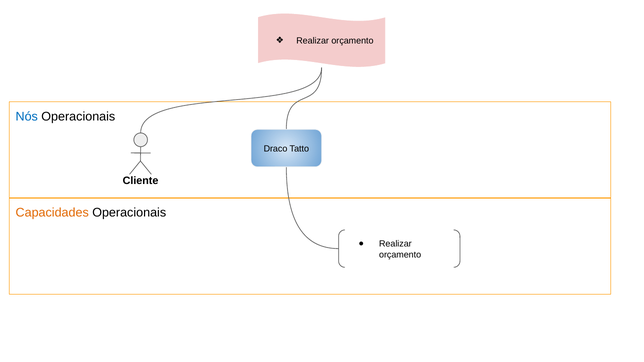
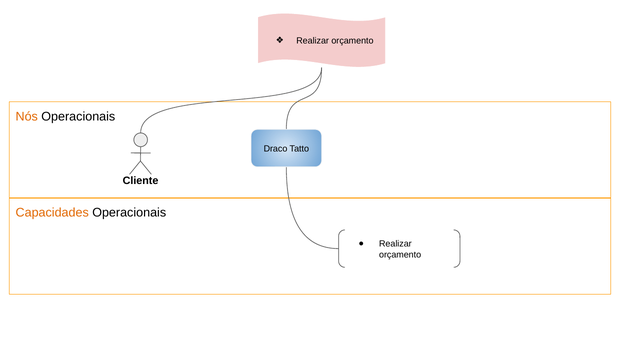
Nós colour: blue -> orange
